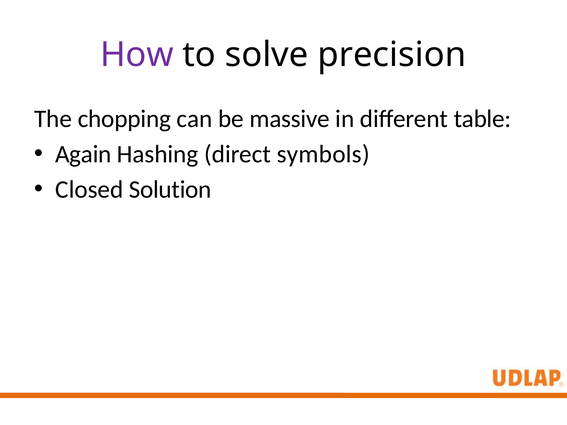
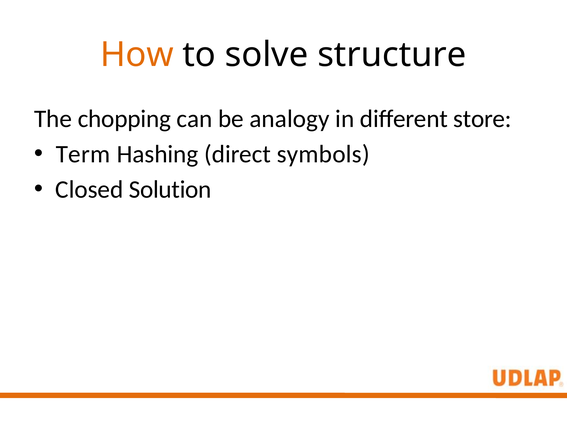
How colour: purple -> orange
precision: precision -> structure
massive: massive -> analogy
table: table -> store
Again: Again -> Term
